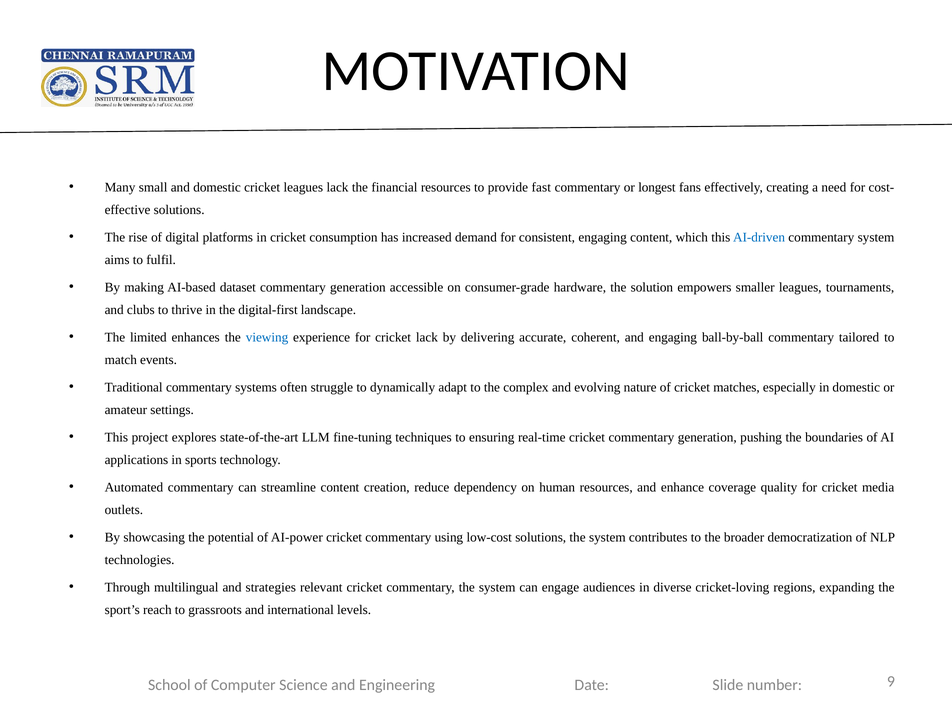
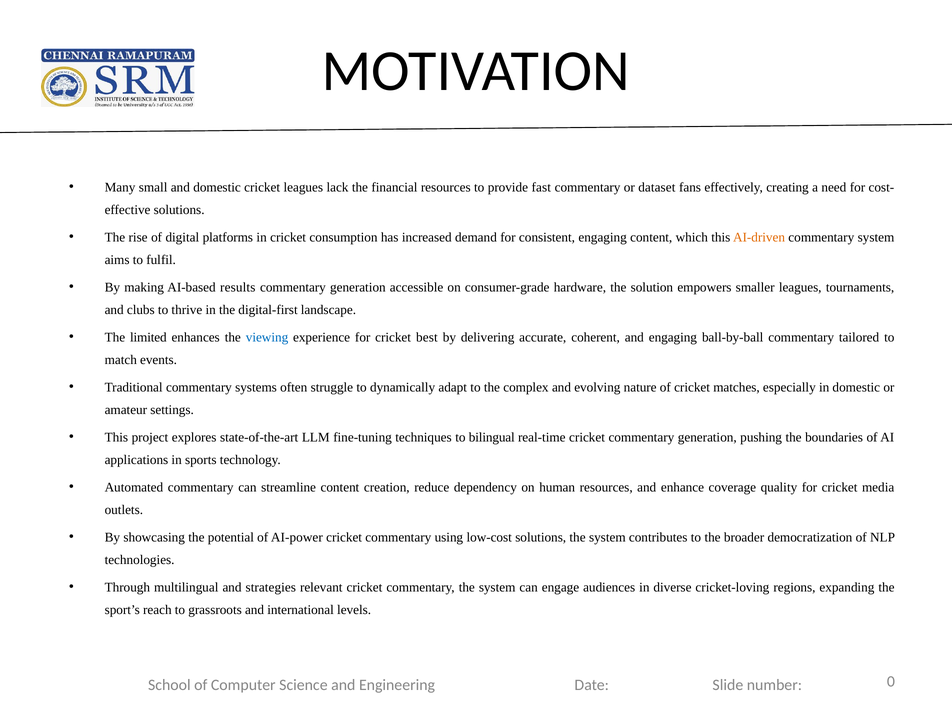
longest: longest -> dataset
AI-driven colour: blue -> orange
dataset: dataset -> results
cricket lack: lack -> best
ensuring: ensuring -> bilingual
9: 9 -> 0
